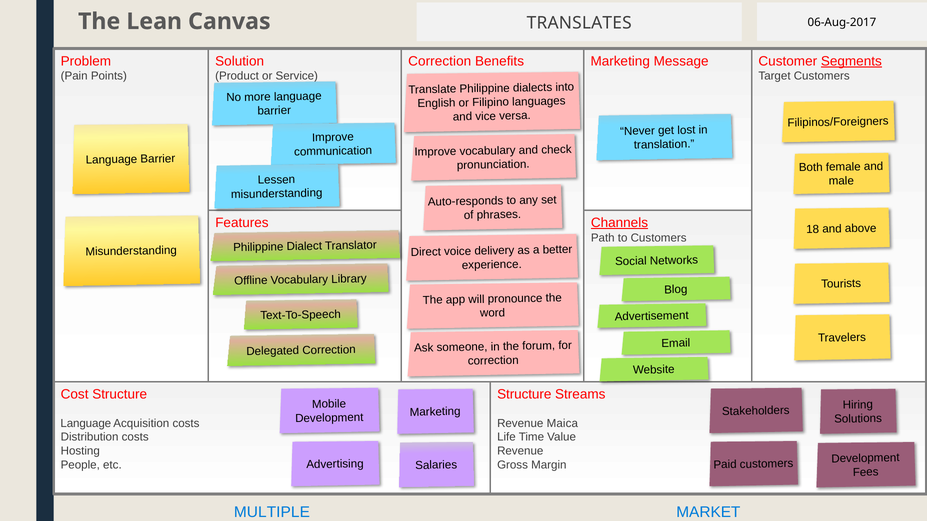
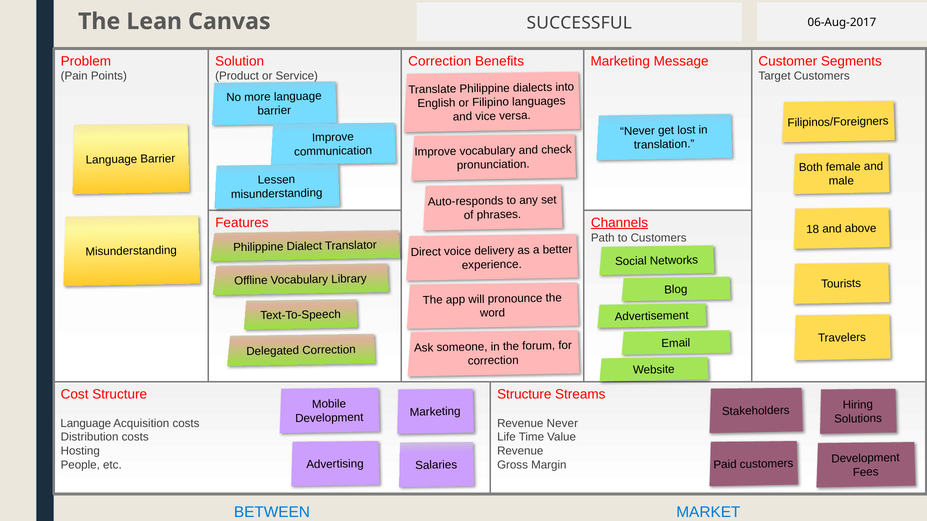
TRANSLATES: TRANSLATES -> SUCCESSFUL
Segments underline: present -> none
Revenue Maica: Maica -> Never
MULTIPLE: MULTIPLE -> BETWEEN
